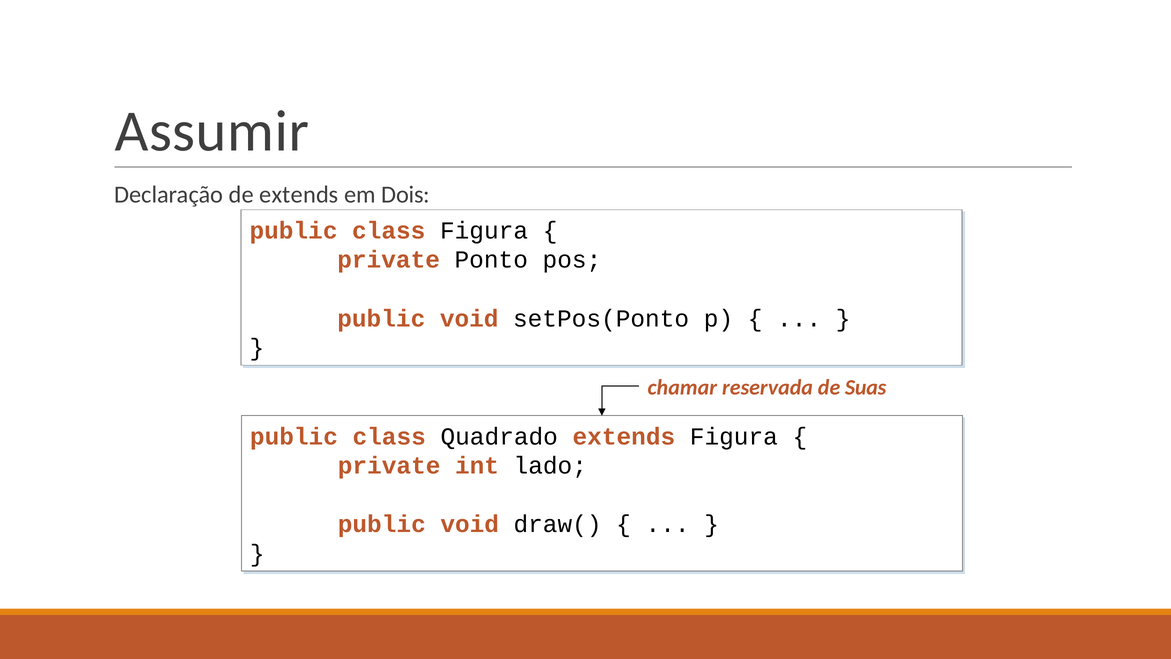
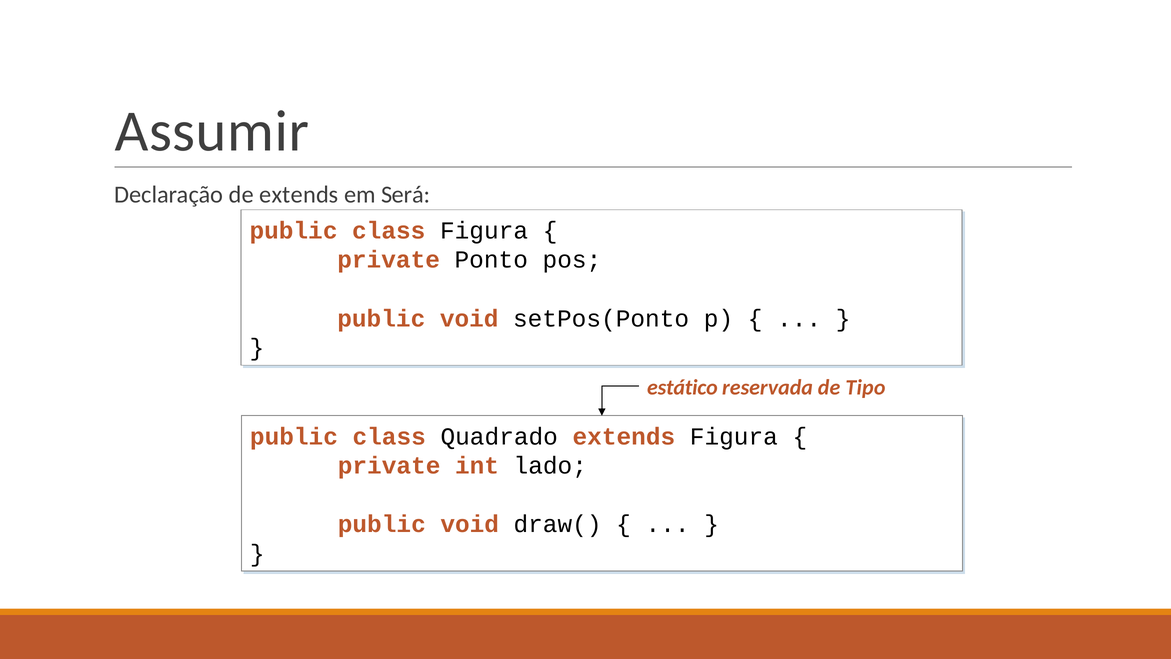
Dois: Dois -> Será
chamar: chamar -> estático
Suas: Suas -> Tipo
